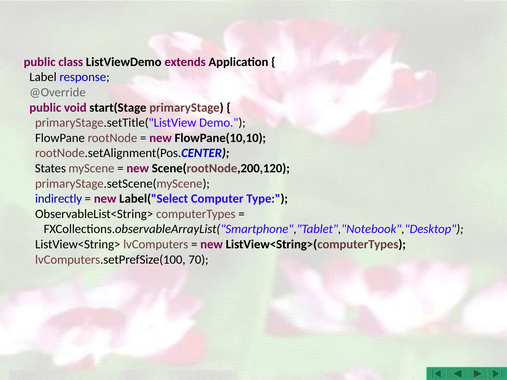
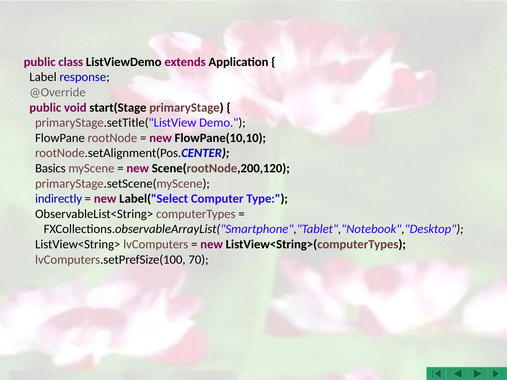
States: States -> Basics
